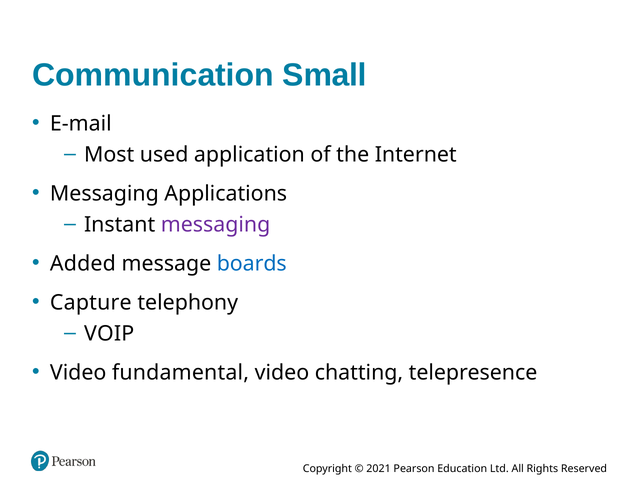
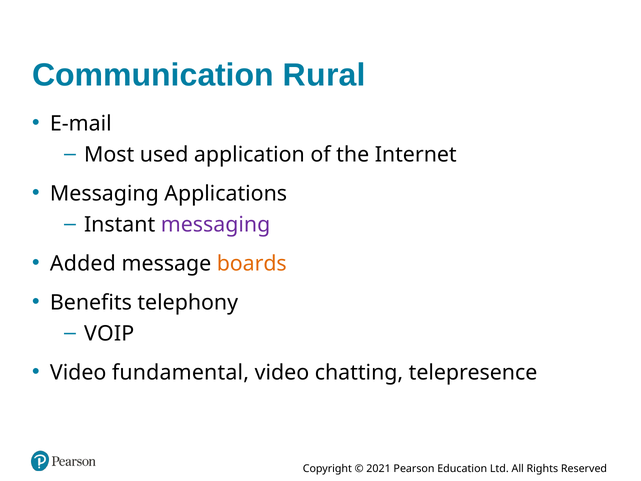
Small: Small -> Rural
boards colour: blue -> orange
Capture: Capture -> Benefits
